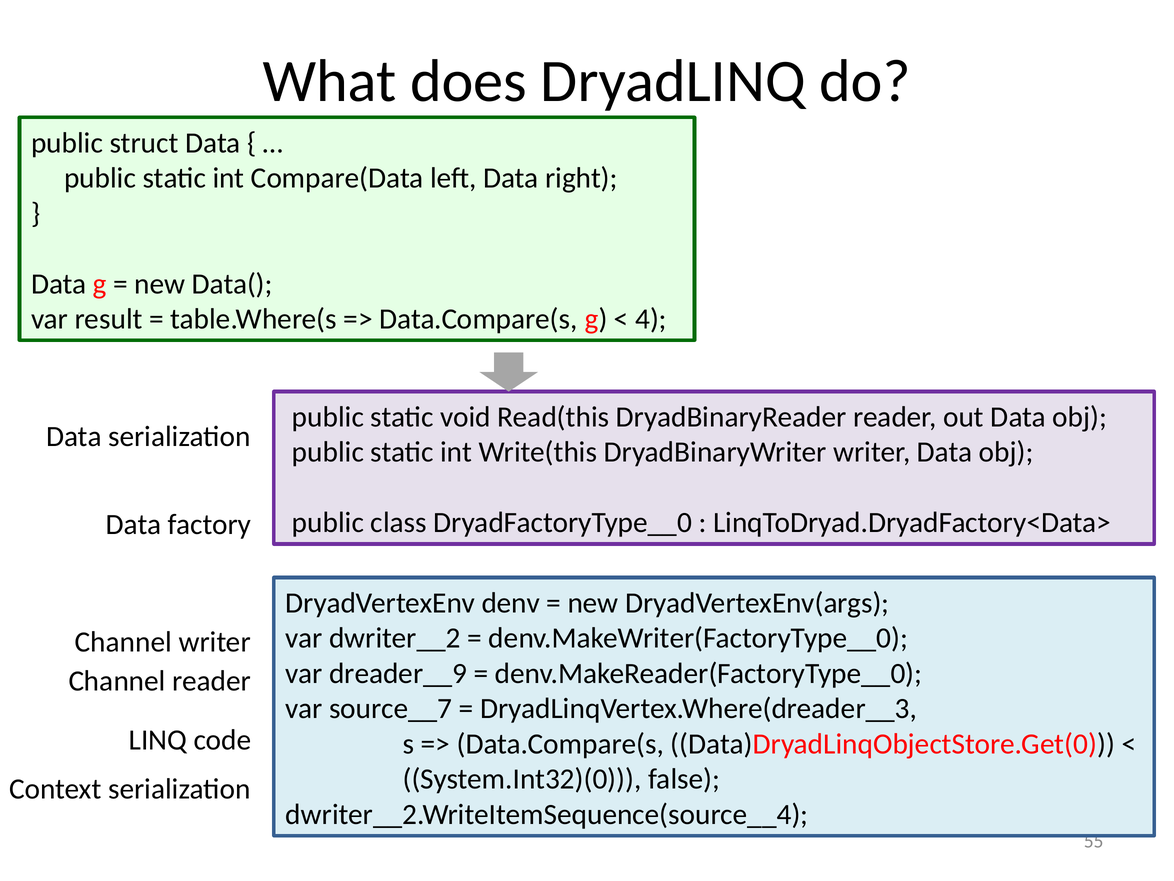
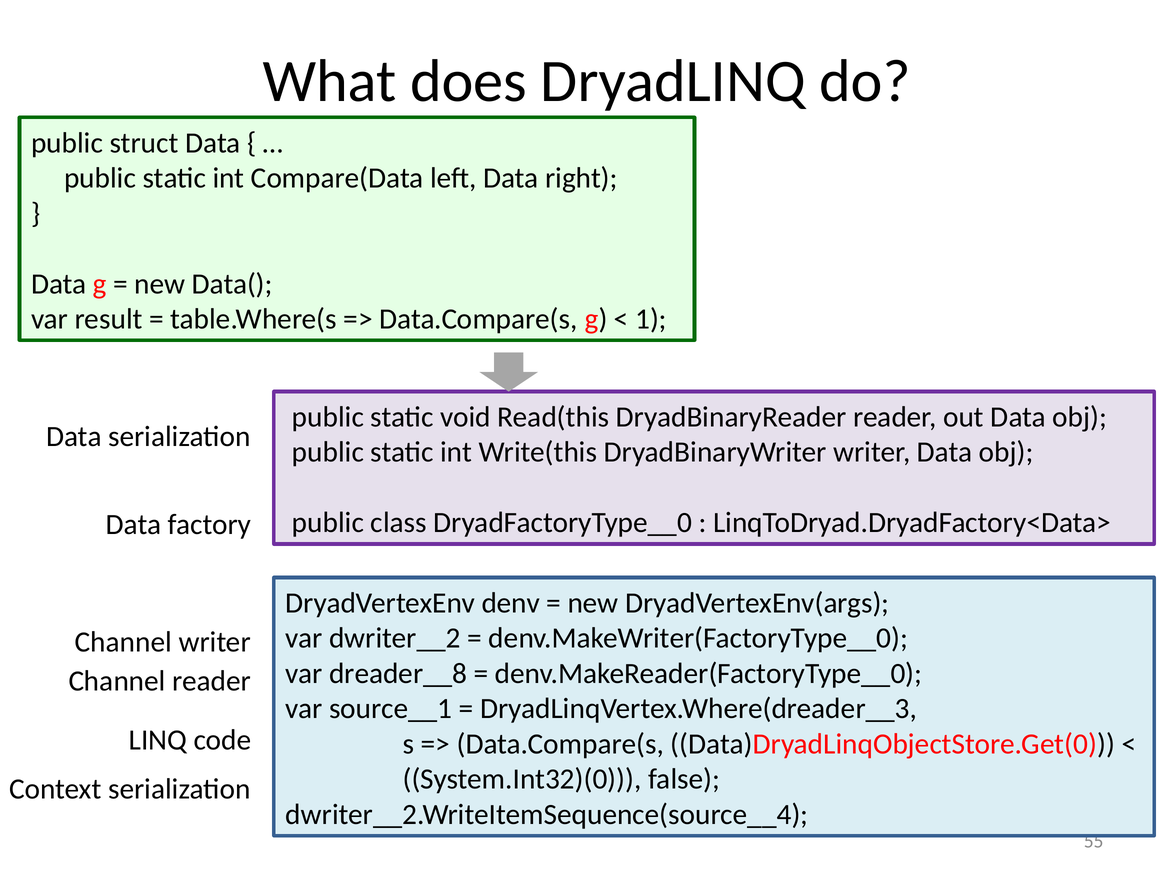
4: 4 -> 1
dreader__9: dreader__9 -> dreader__8
source__7: source__7 -> source__1
